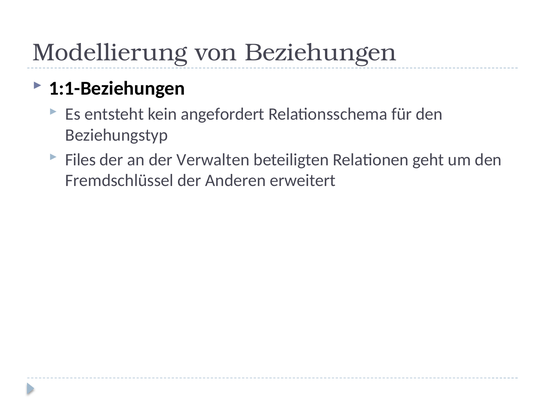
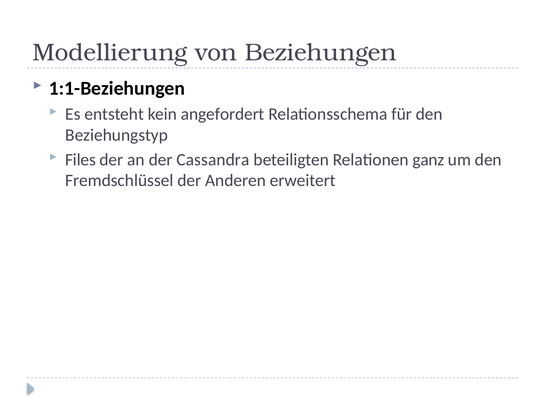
Verwalten: Verwalten -> Cassandra
geht: geht -> ganz
